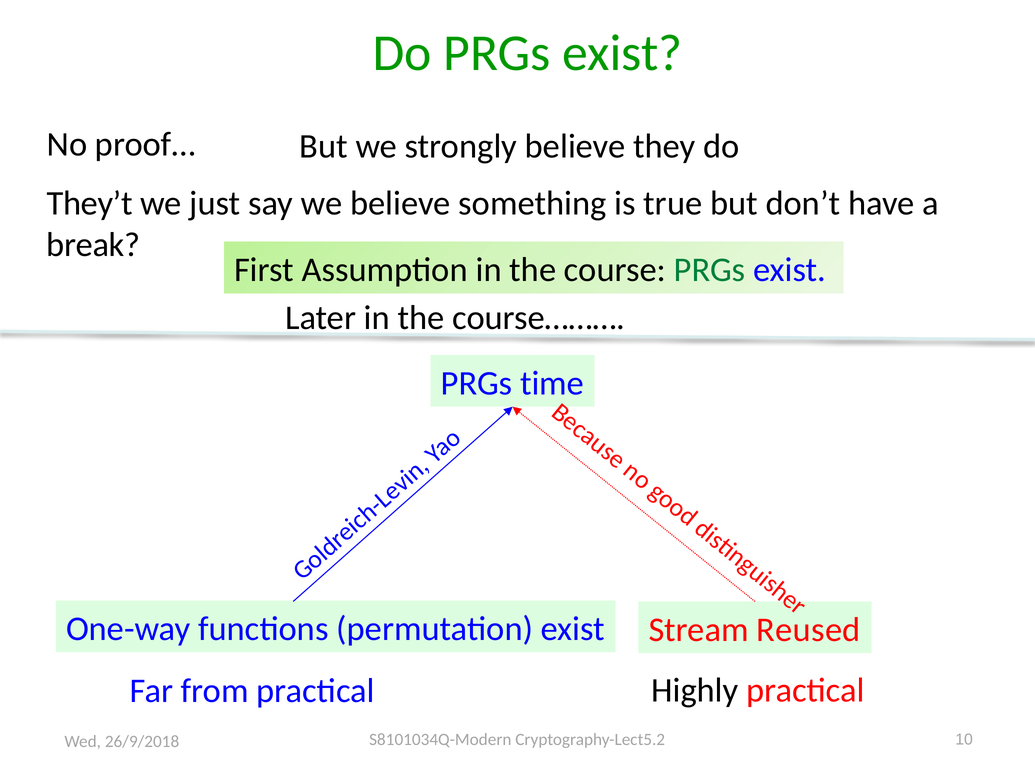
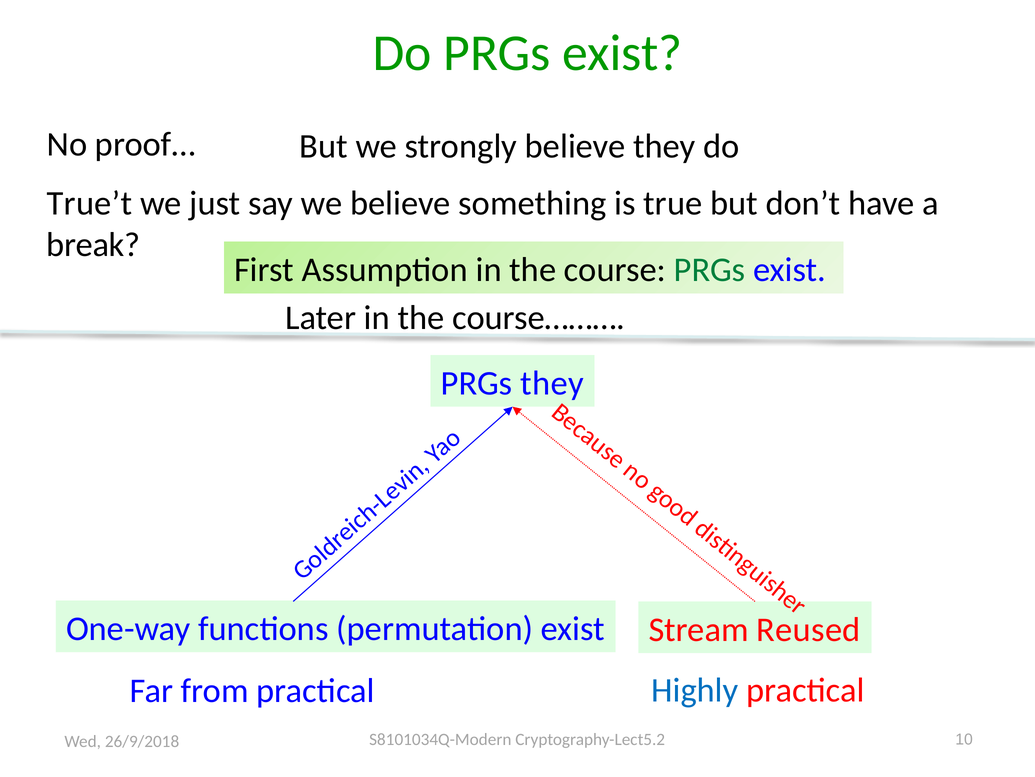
They’t: They’t -> True’t
PRGs time: time -> they
Highly colour: black -> blue
